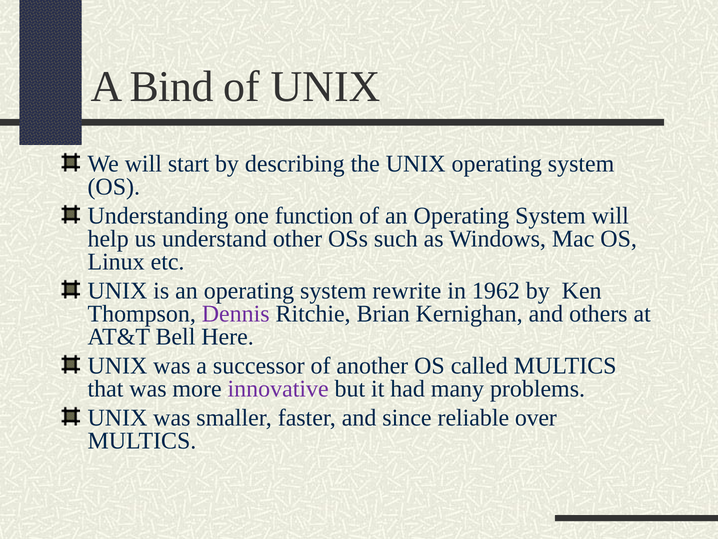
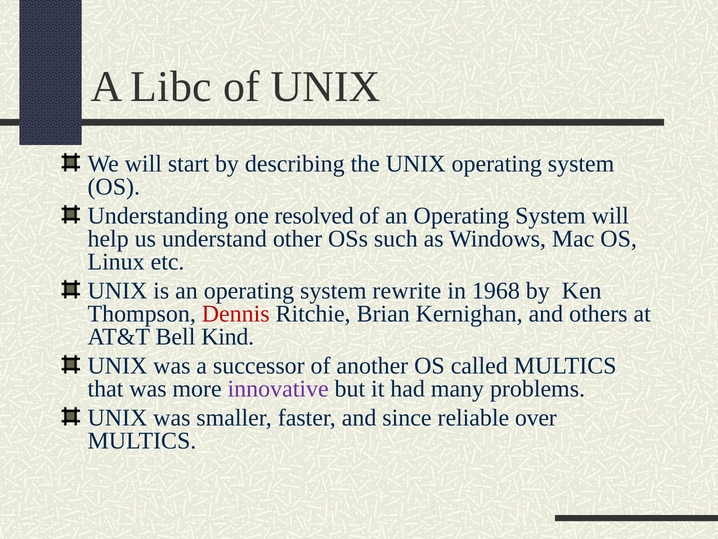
Bind: Bind -> Libc
function: function -> resolved
1962: 1962 -> 1968
Dennis colour: purple -> red
Here: Here -> Kind
